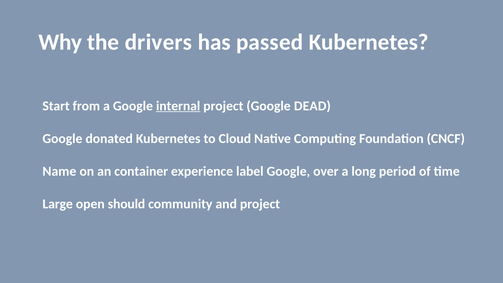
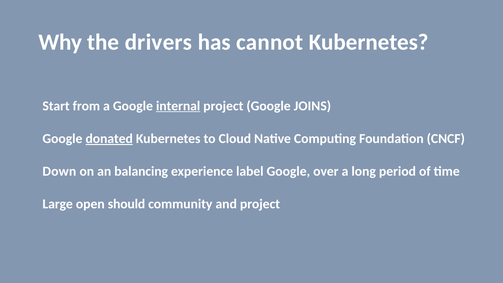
passed: passed -> cannot
DEAD: DEAD -> JOINS
donated underline: none -> present
Name: Name -> Down
container: container -> balancing
